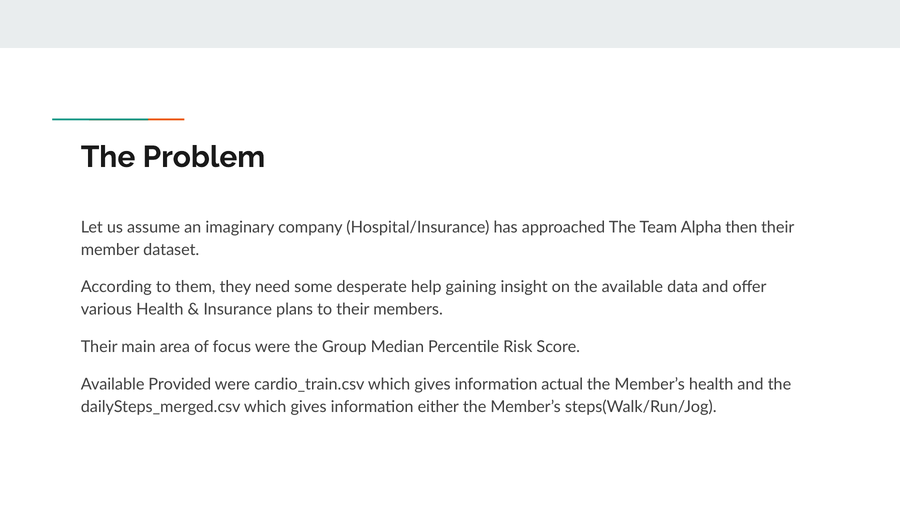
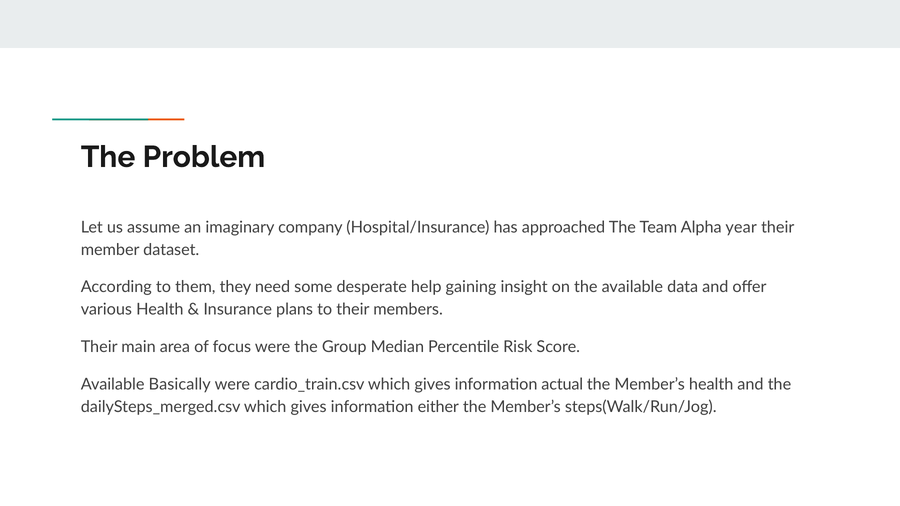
then: then -> year
Provided: Provided -> Basically
